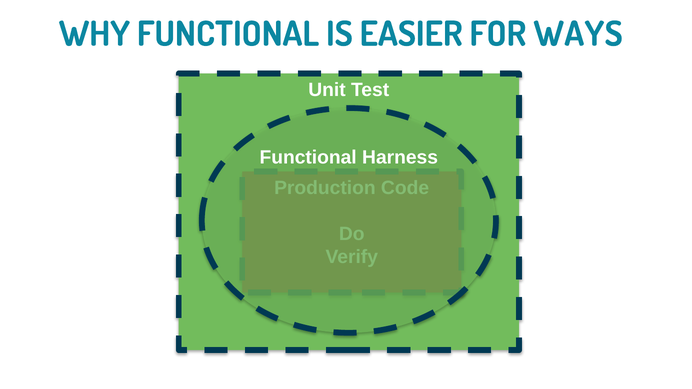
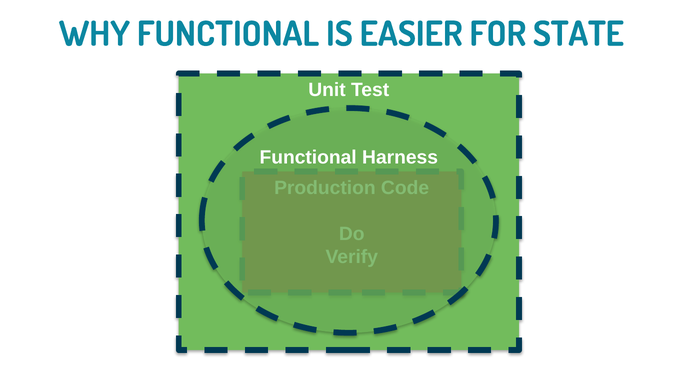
WAYS: WAYS -> STATE
